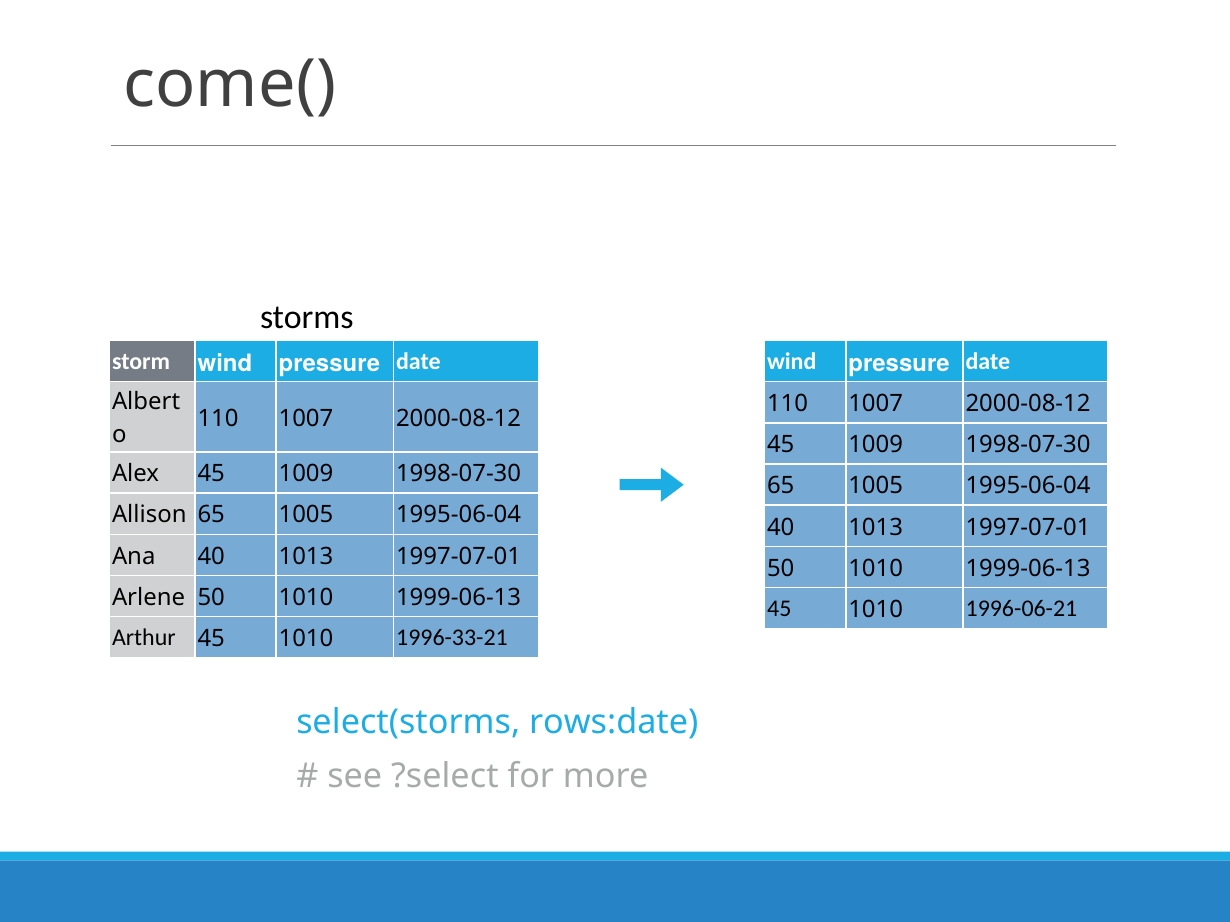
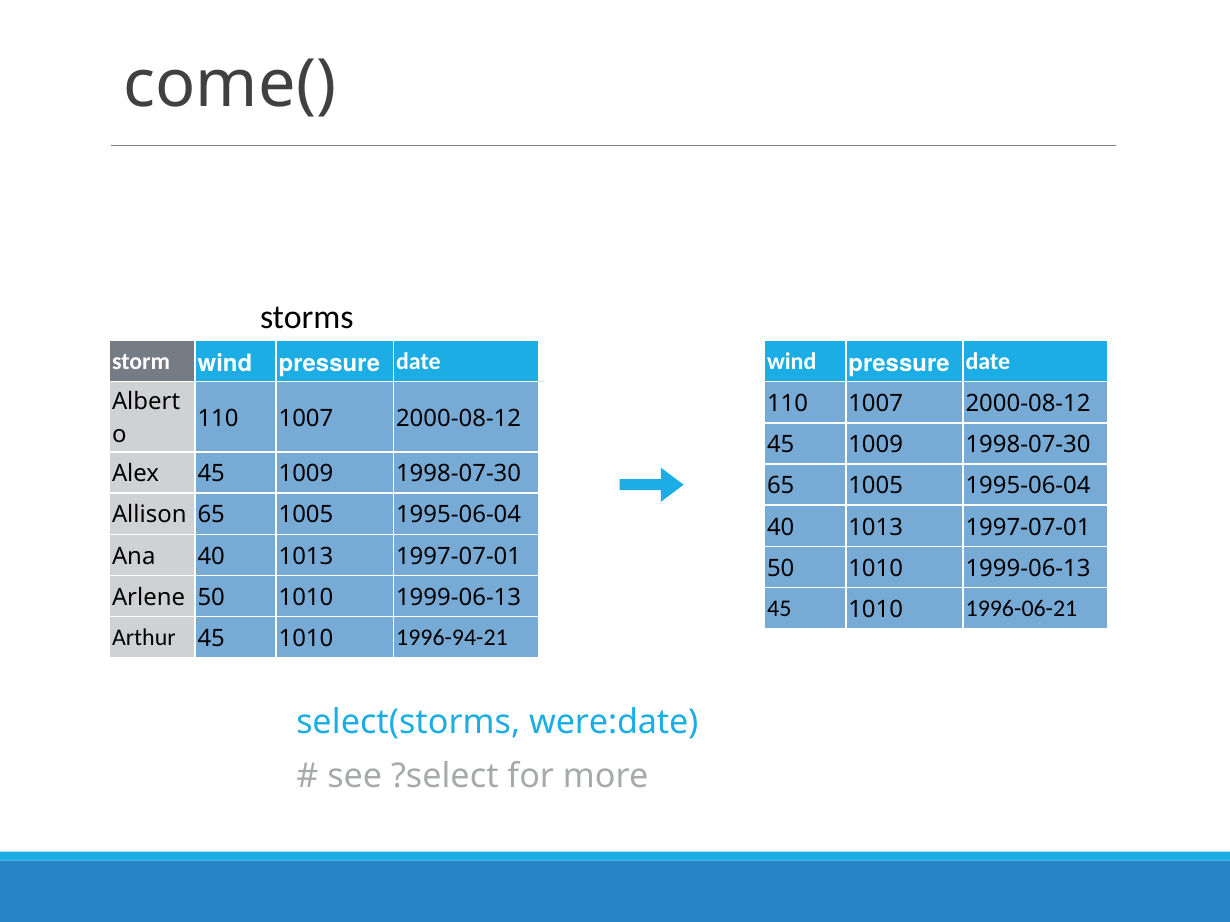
1996-33-21: 1996-33-21 -> 1996-94-21
rows:date: rows:date -> were:date
